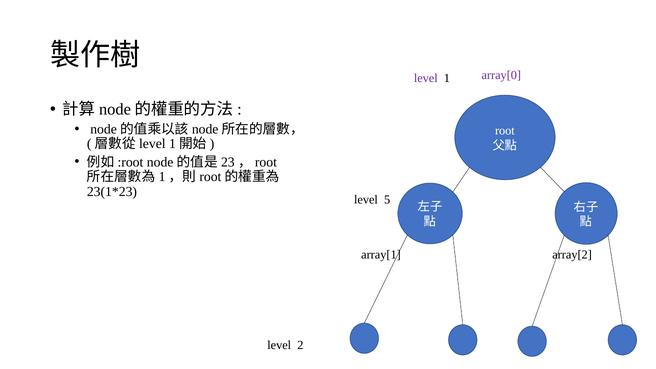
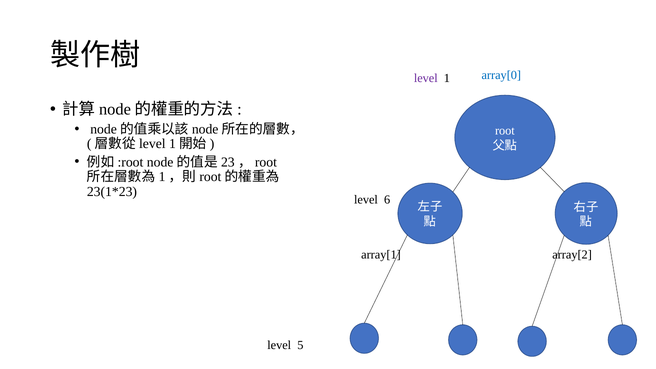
array[0 colour: purple -> blue
5: 5 -> 6
2: 2 -> 5
